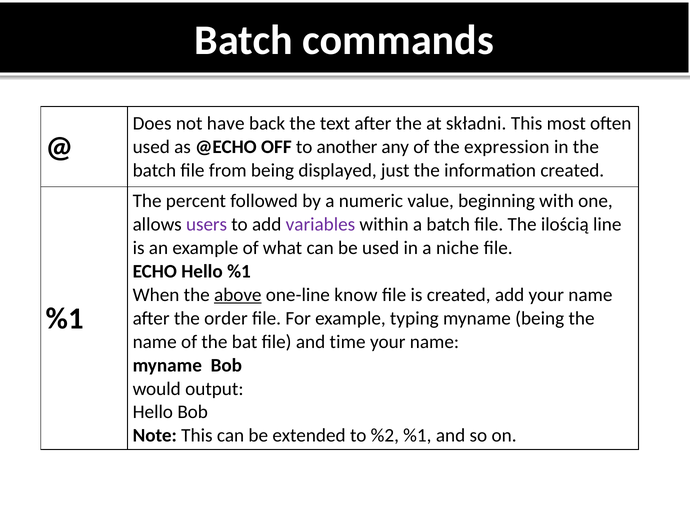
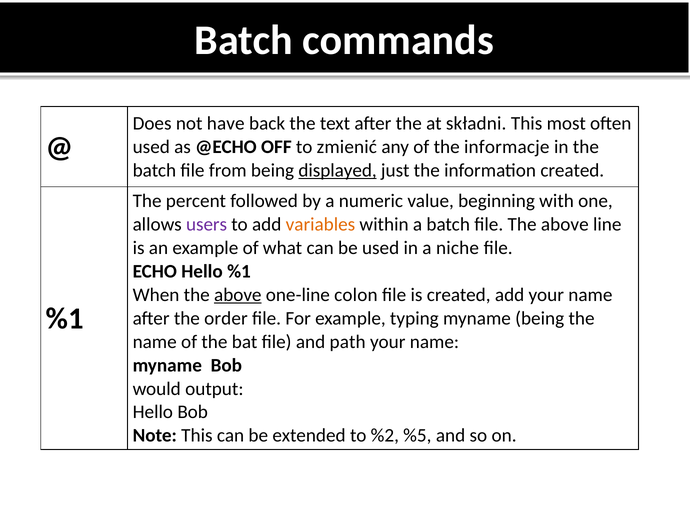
another: another -> zmienić
expression: expression -> informacje
displayed underline: none -> present
variables colour: purple -> orange
file The ilością: ilością -> above
know: know -> colon
time: time -> path
%2 %1: %1 -> %5
